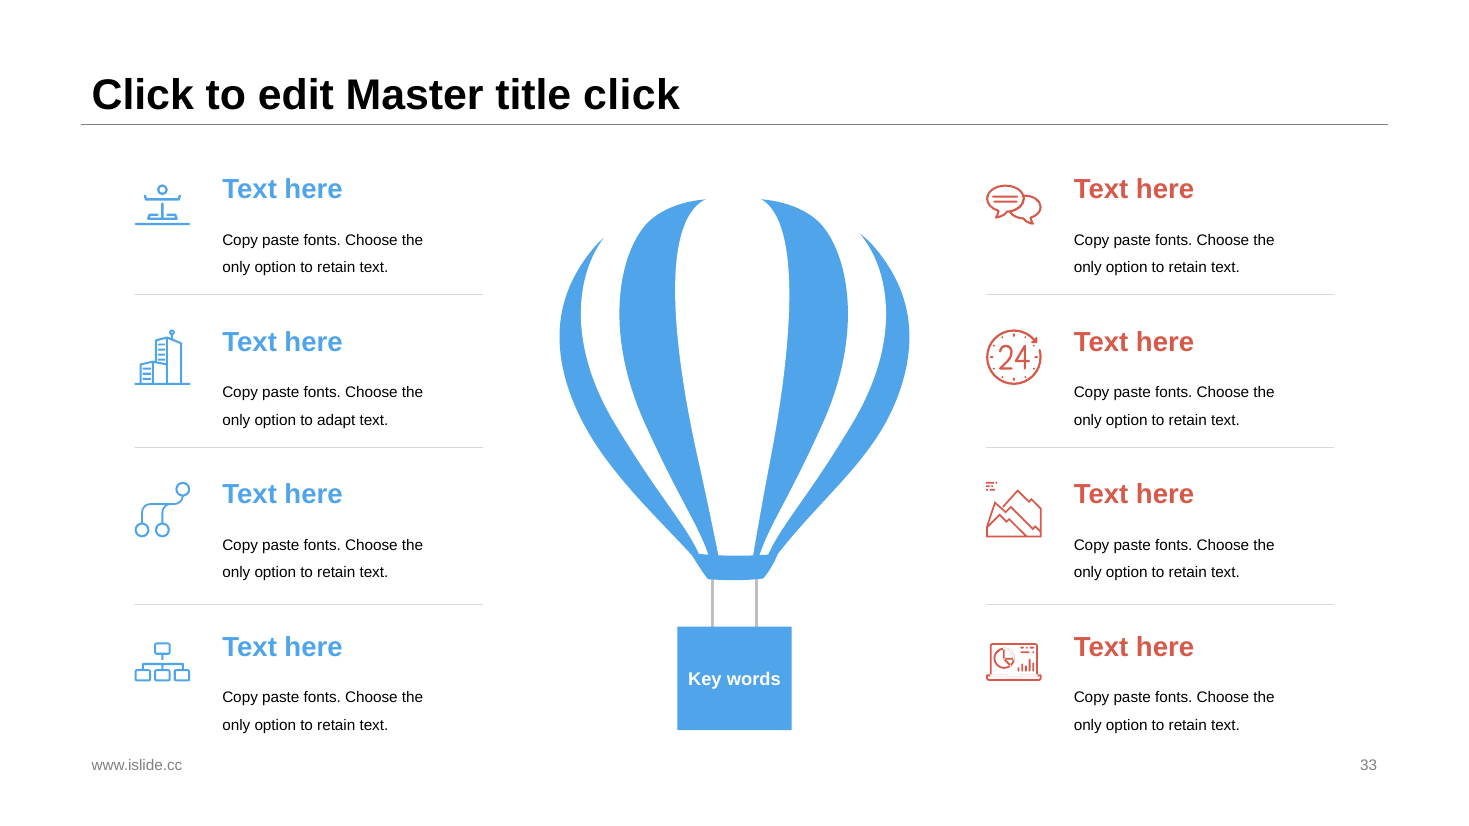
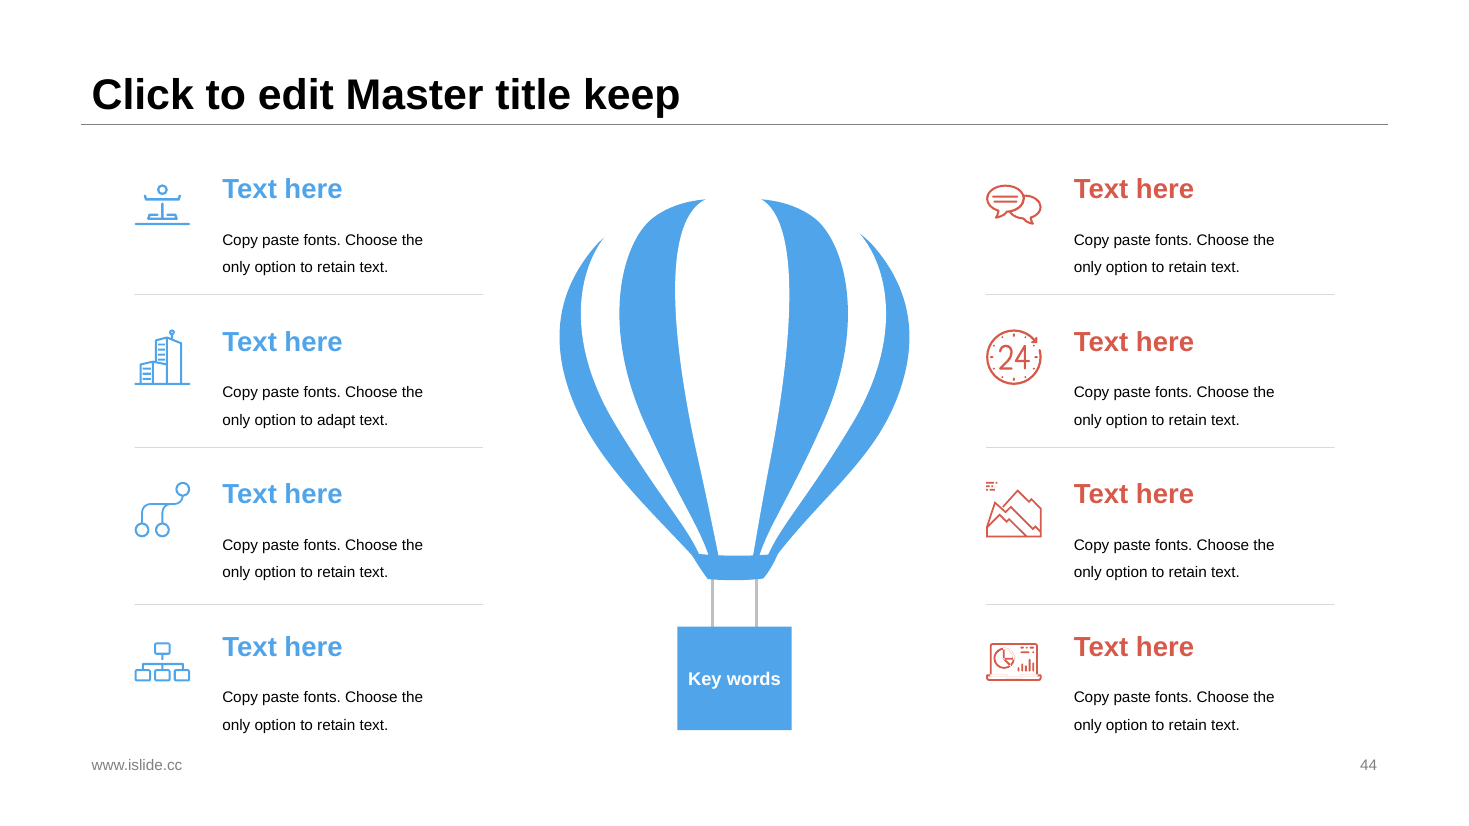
title click: click -> keep
33: 33 -> 44
